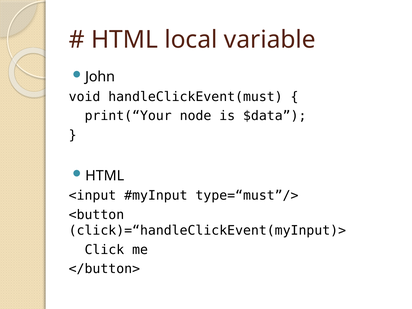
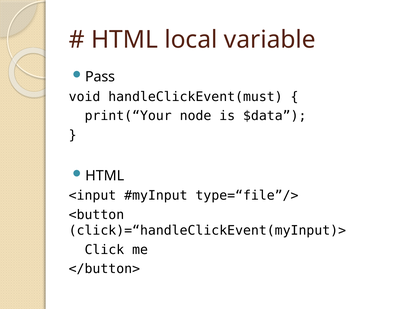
John: John -> Pass
type=“must”/>: type=“must”/> -> type=“file”/>
